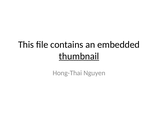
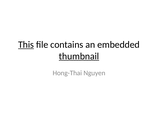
This underline: none -> present
